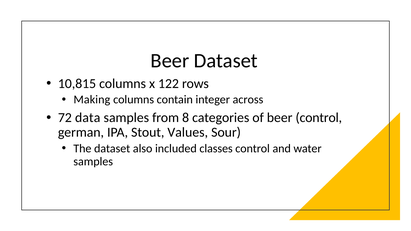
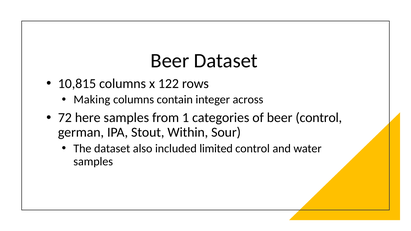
data: data -> here
8: 8 -> 1
Values: Values -> Within
classes: classes -> limited
